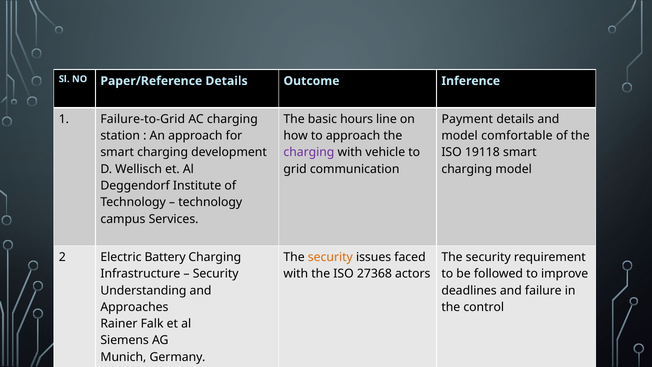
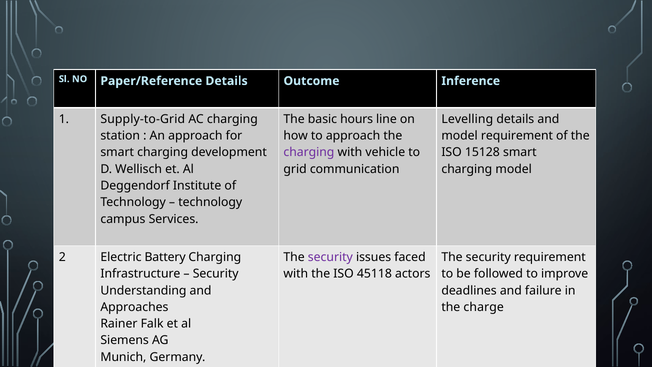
Failure-to-Grid: Failure-to-Grid -> Supply-to-Grid
Payment: Payment -> Levelling
model comfortable: comfortable -> requirement
19118: 19118 -> 15128
security at (330, 257) colour: orange -> purple
27368: 27368 -> 45118
control: control -> charge
